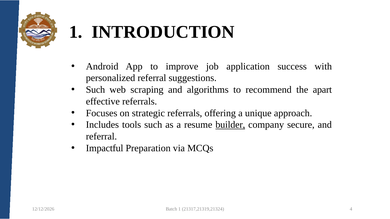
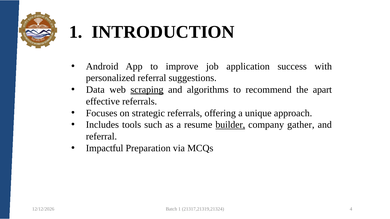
Such at (95, 90): Such -> Data
scraping underline: none -> present
secure: secure -> gather
